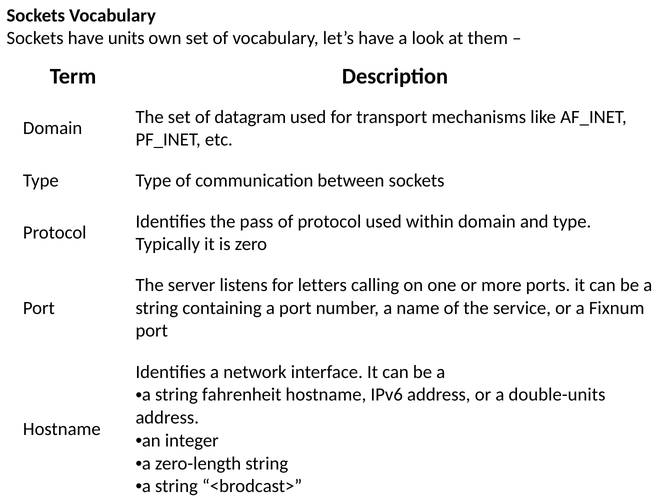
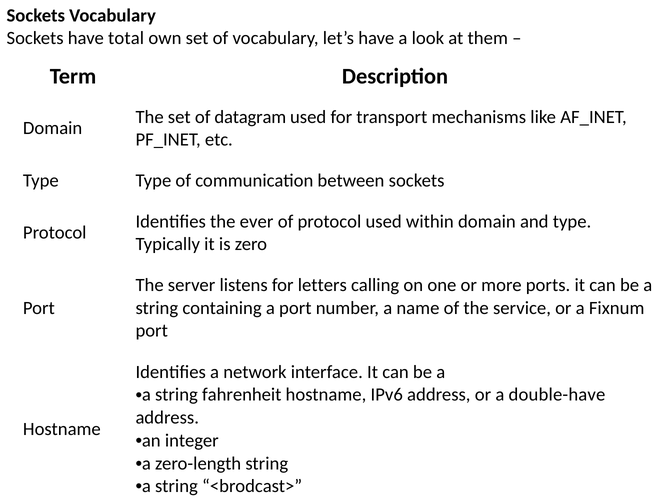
units: units -> total
pass: pass -> ever
double-units: double-units -> double-have
